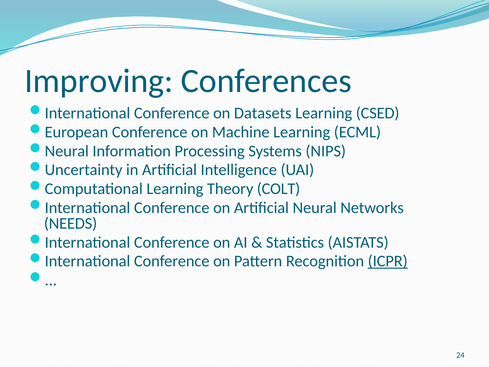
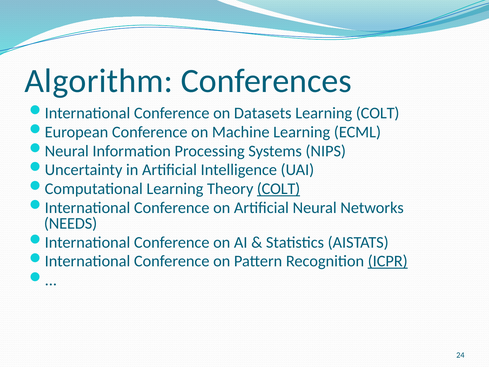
Improving: Improving -> Algorithm
Learning CSED: CSED -> COLT
COLT at (279, 189) underline: none -> present
